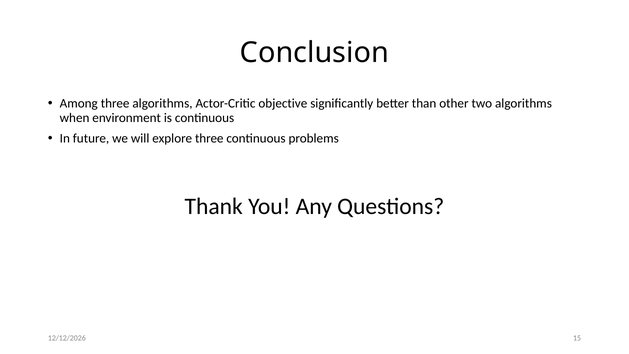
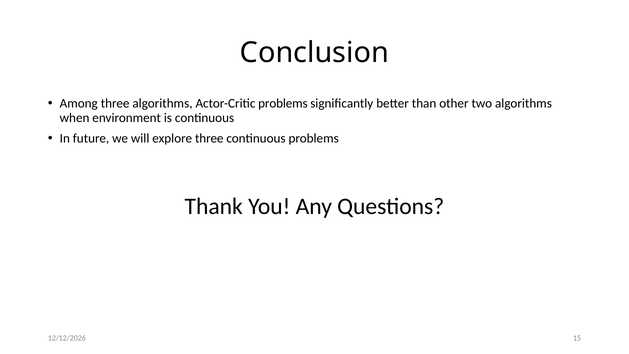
Actor-Critic objective: objective -> problems
